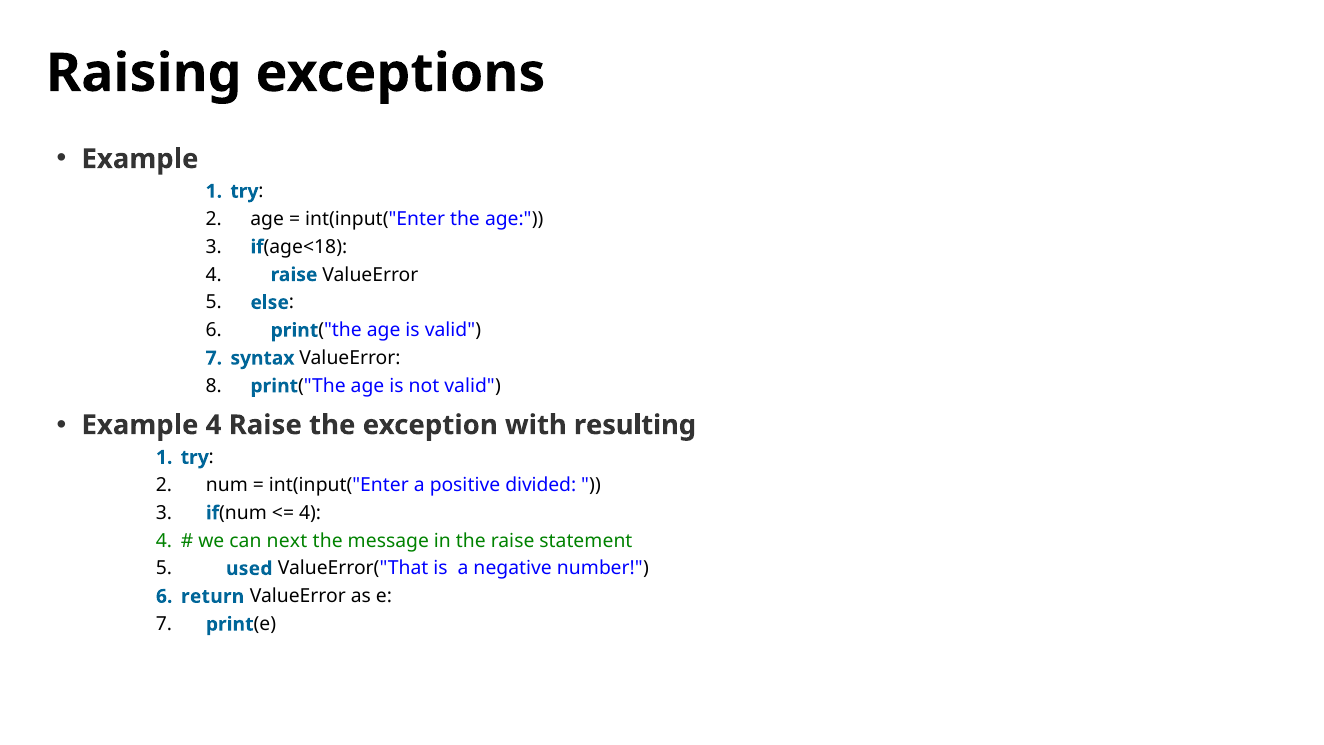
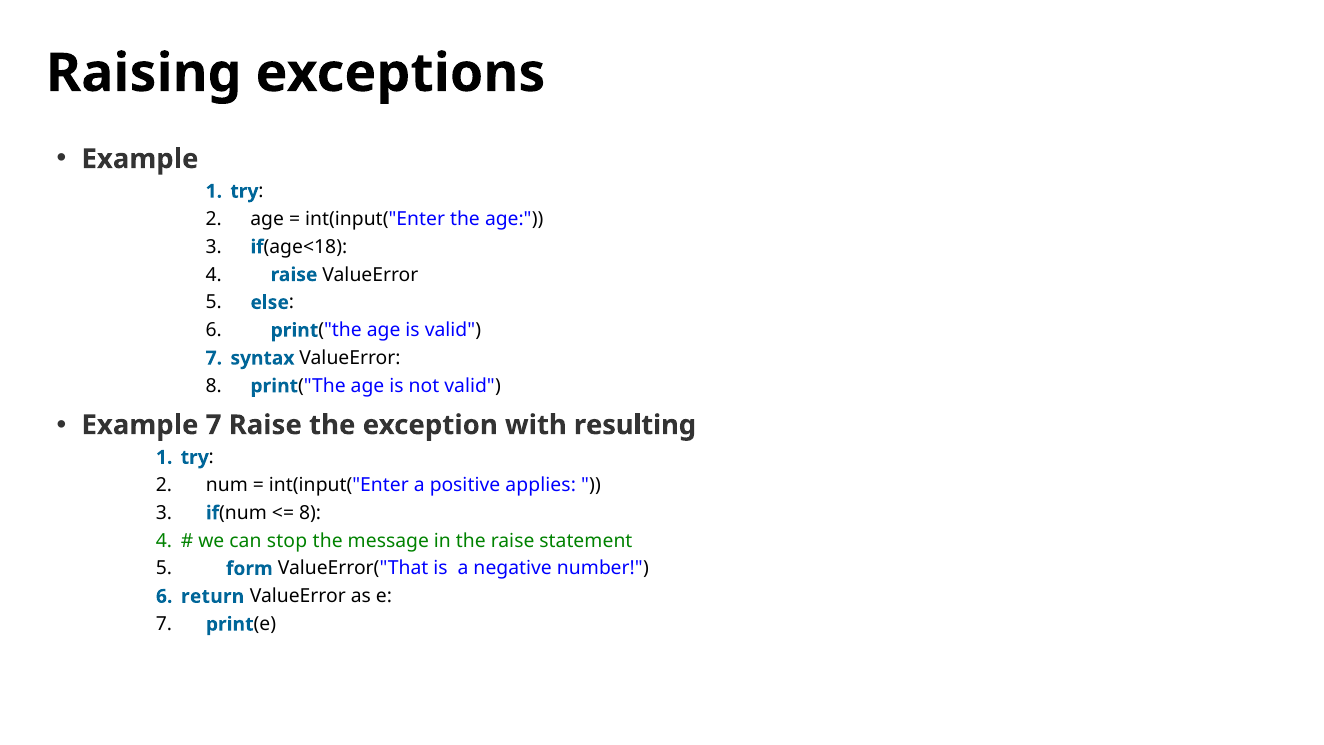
Example 4: 4 -> 7
divided: divided -> applies
4 at (310, 513): 4 -> 8
next: next -> stop
used: used -> form
